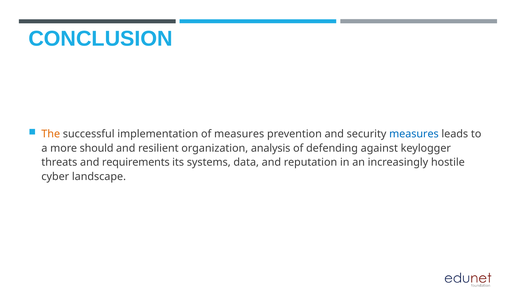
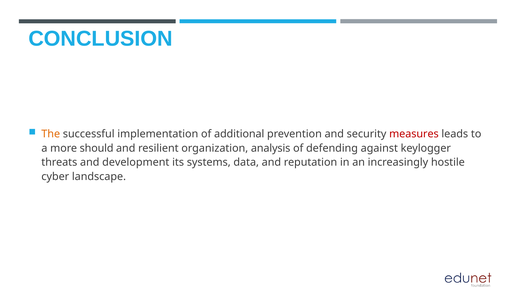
of measures: measures -> additional
measures at (414, 134) colour: blue -> red
requirements: requirements -> development
